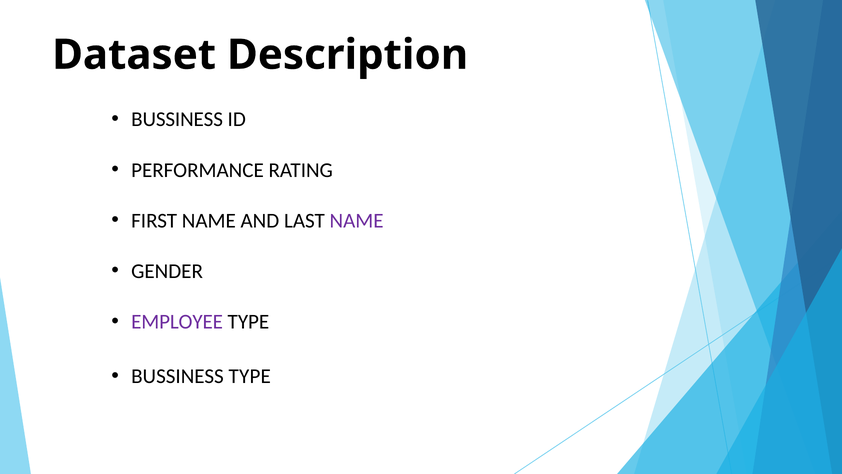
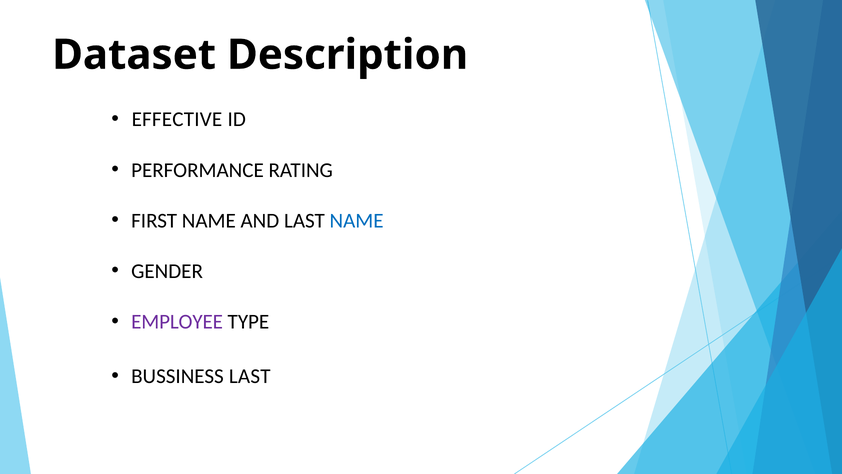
BUSSINESS at (177, 119): BUSSINESS -> EFFECTIVE
NAME at (357, 220) colour: purple -> blue
BUSSINESS TYPE: TYPE -> LAST
